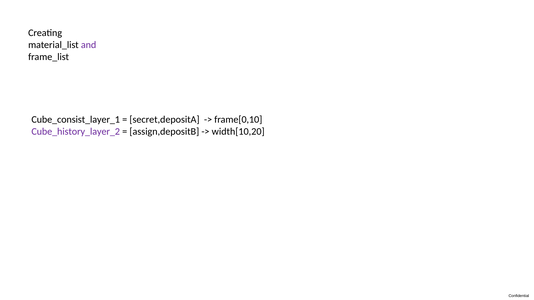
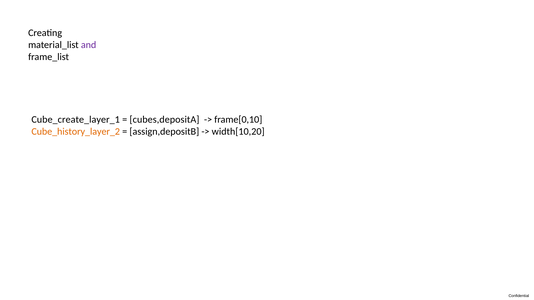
Cube_consist_layer_1: Cube_consist_layer_1 -> Cube_create_layer_1
secret,depositA: secret,depositA -> cubes,depositA
Cube_history_layer_2 colour: purple -> orange
